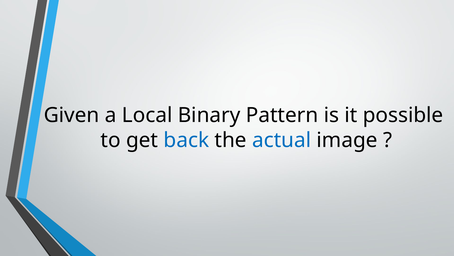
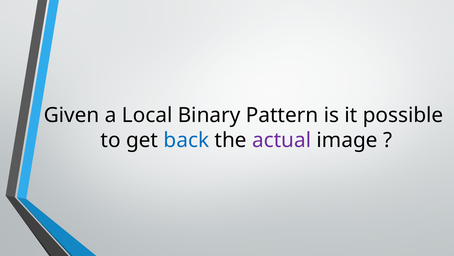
actual colour: blue -> purple
